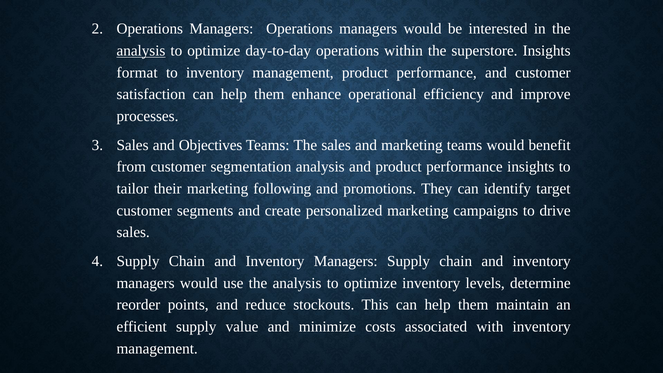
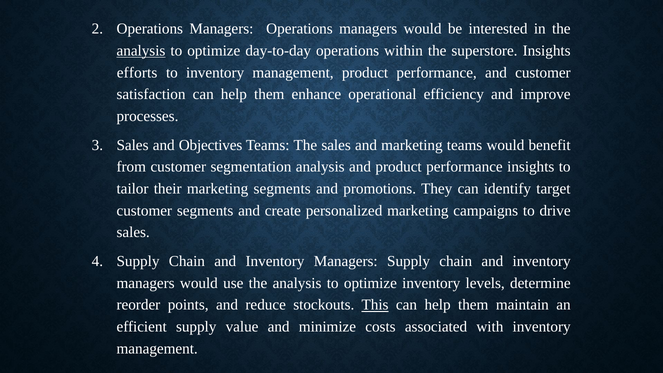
format: format -> efforts
marketing following: following -> segments
This underline: none -> present
